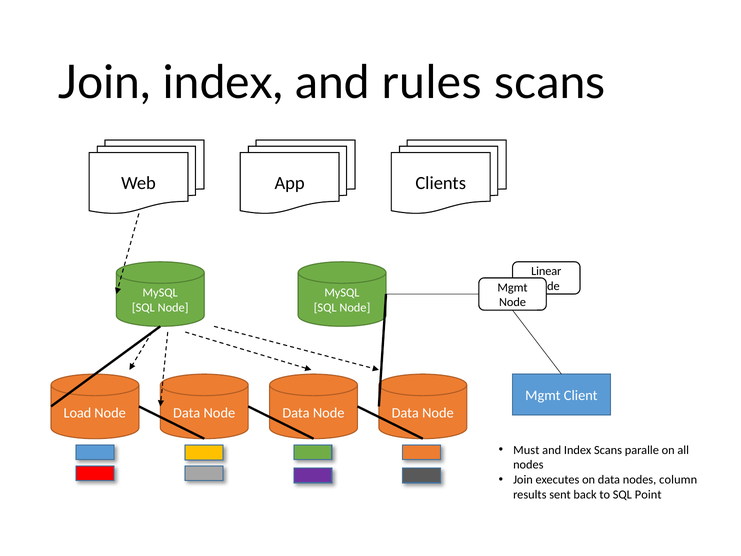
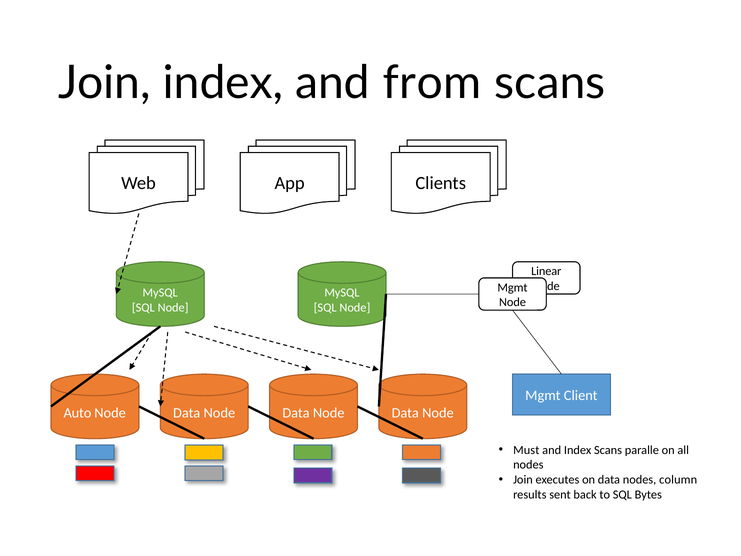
rules: rules -> from
Load: Load -> Auto
Point: Point -> Bytes
